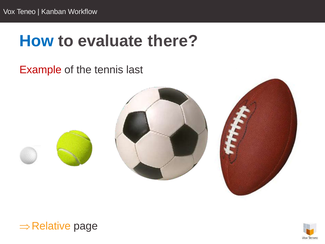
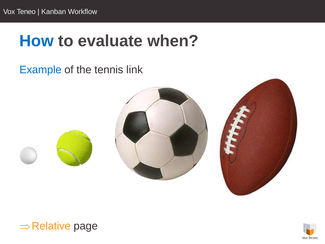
there: there -> when
Example colour: red -> blue
last: last -> link
